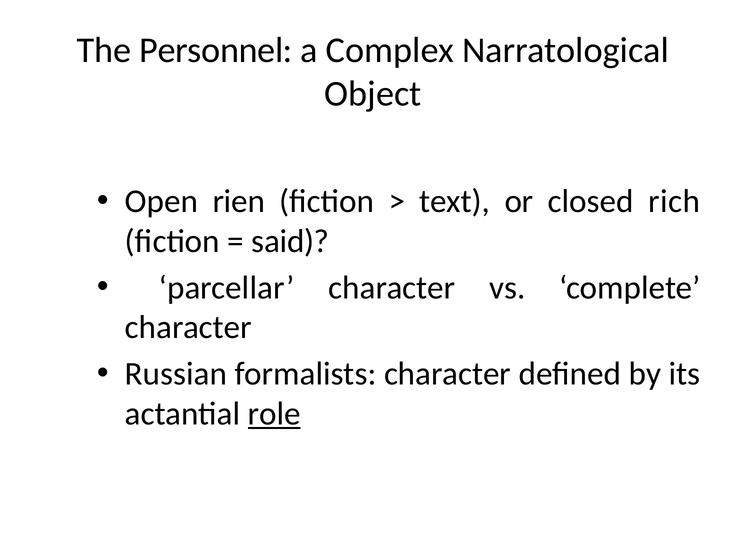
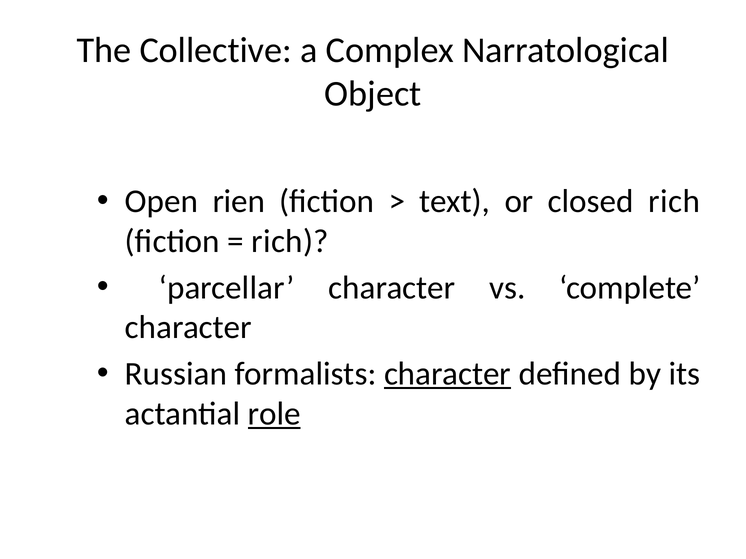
Personnel: Personnel -> Collective
said at (290, 242): said -> rich
character at (448, 374) underline: none -> present
